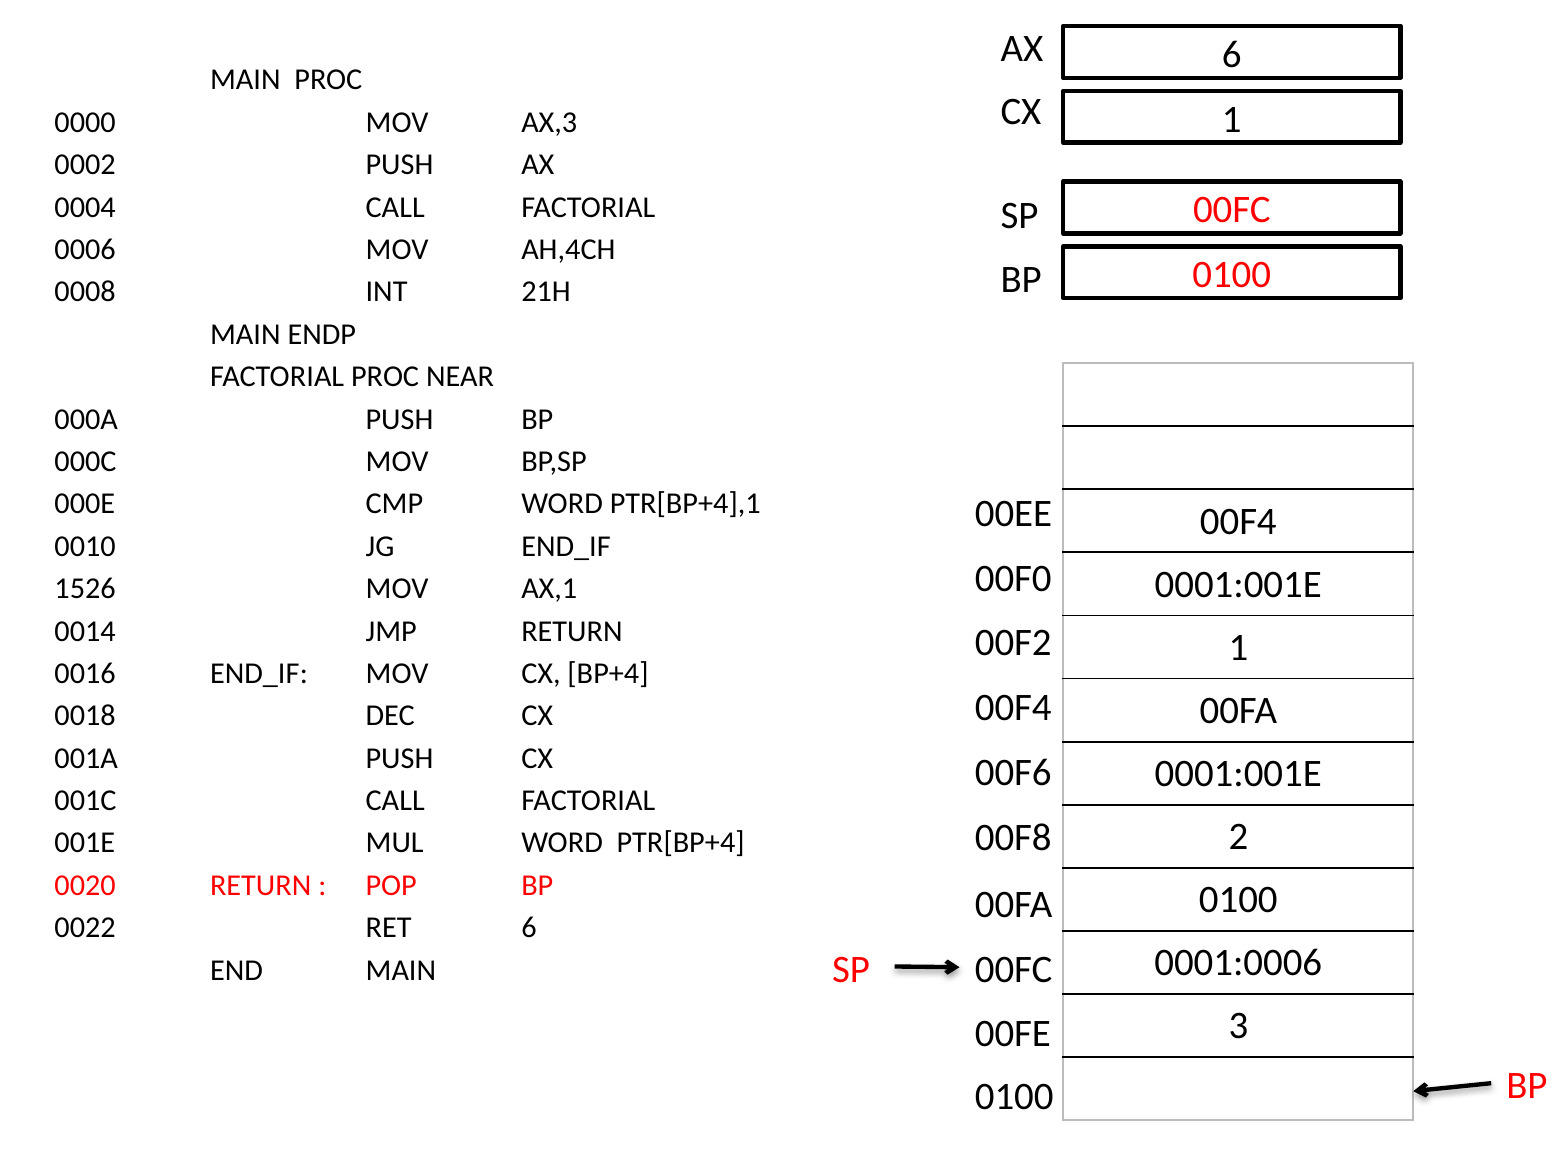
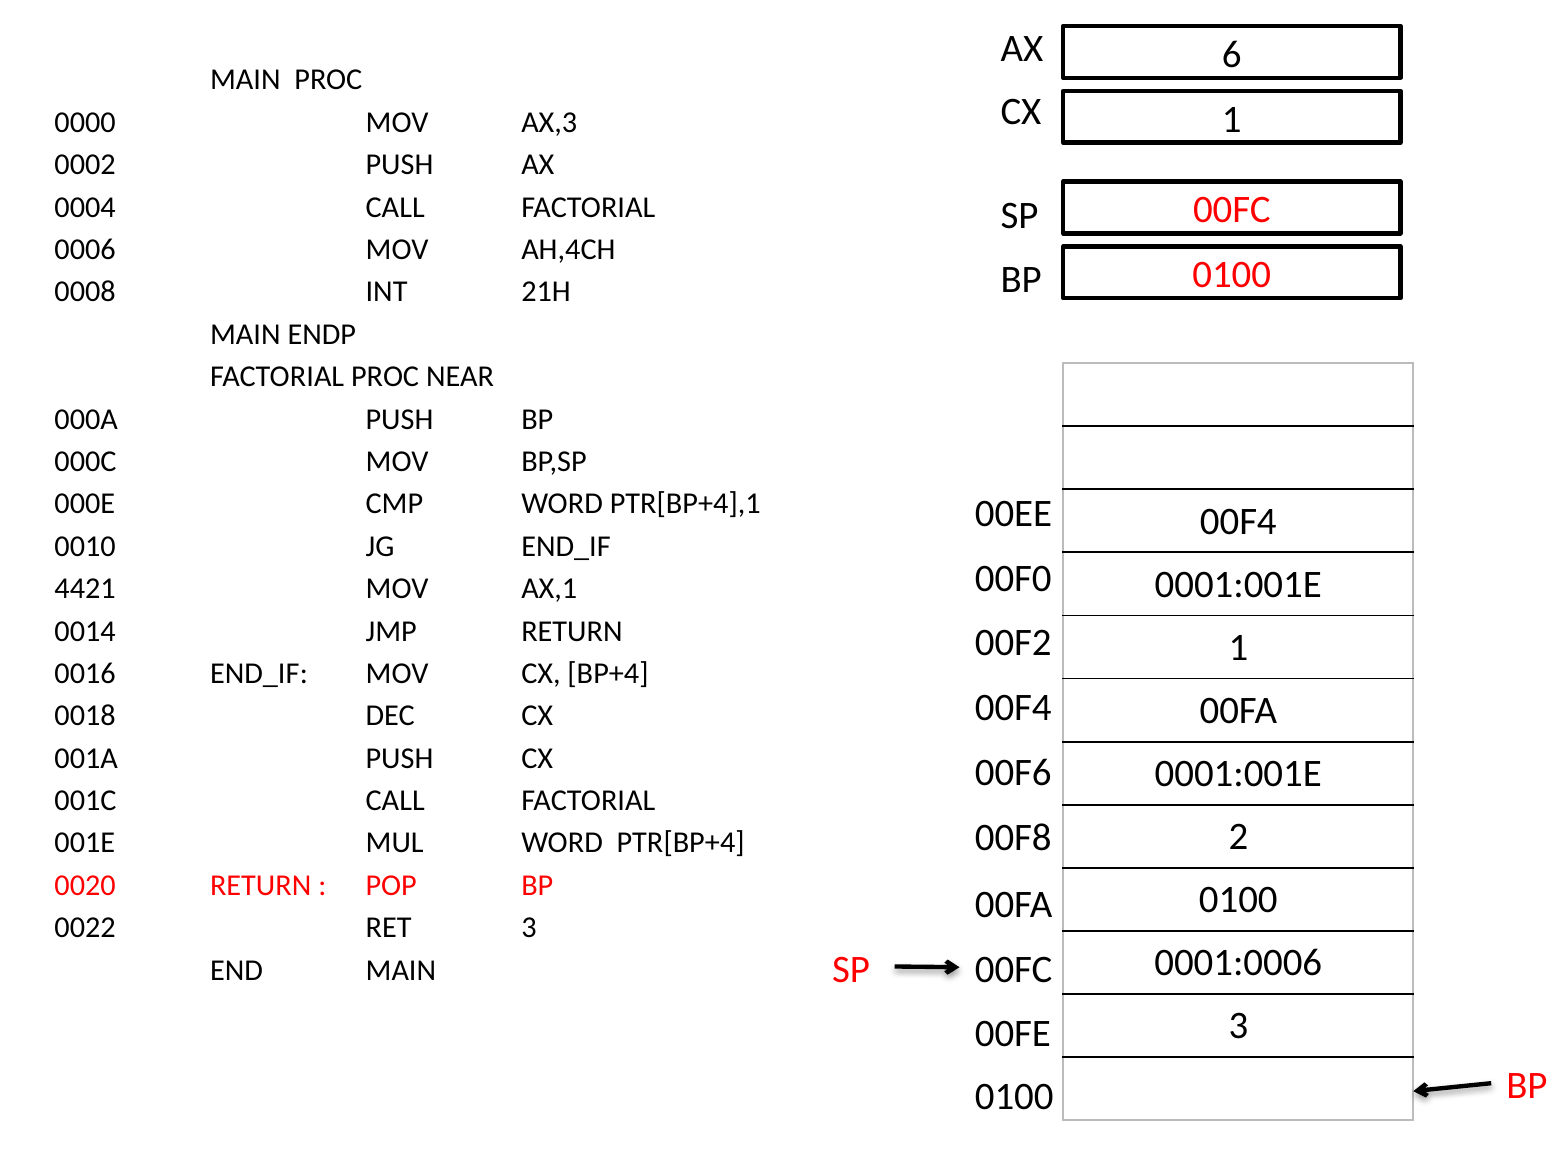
1526: 1526 -> 4421
RET 6: 6 -> 3
